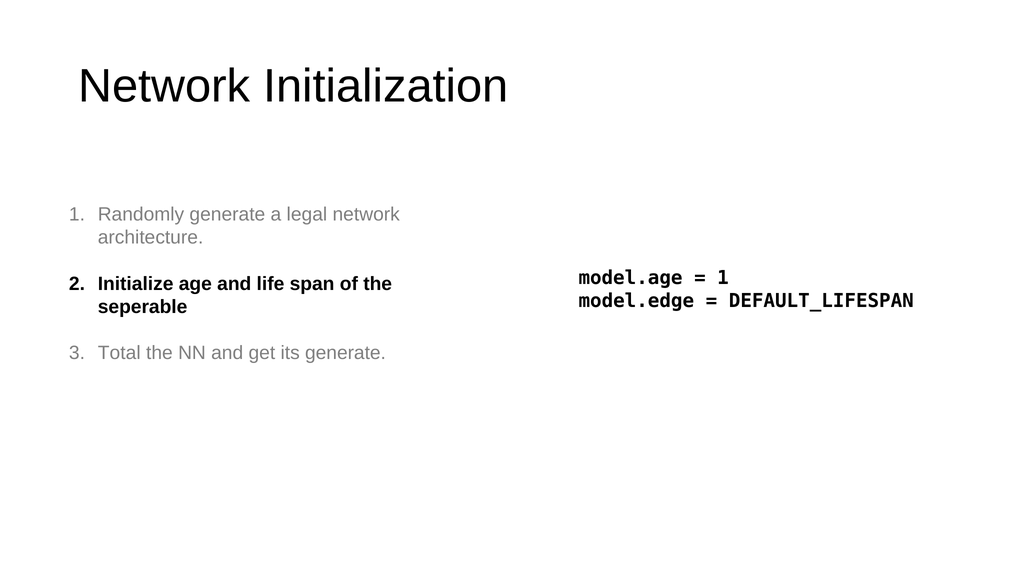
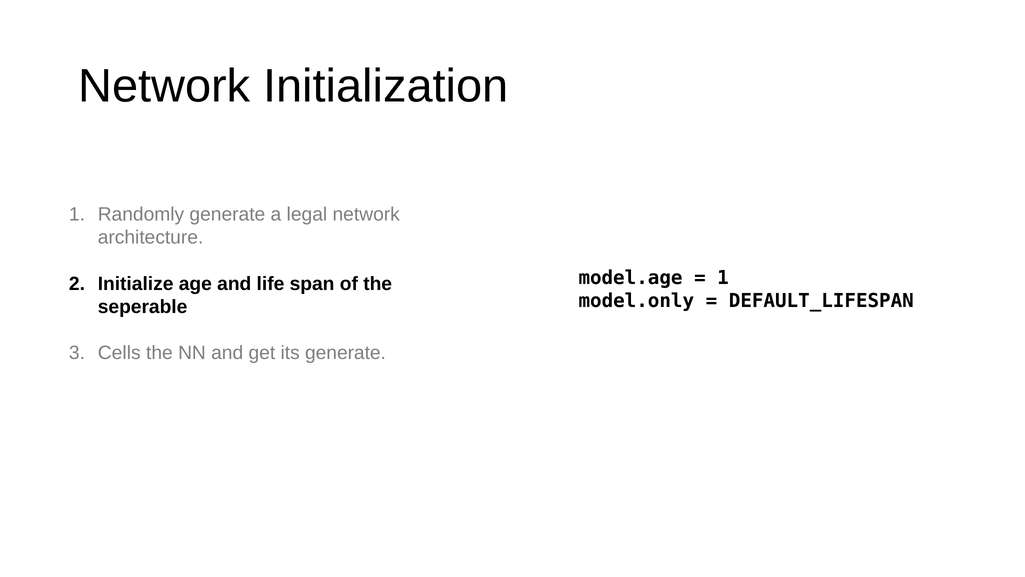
model.edge: model.edge -> model.only
Total: Total -> Cells
